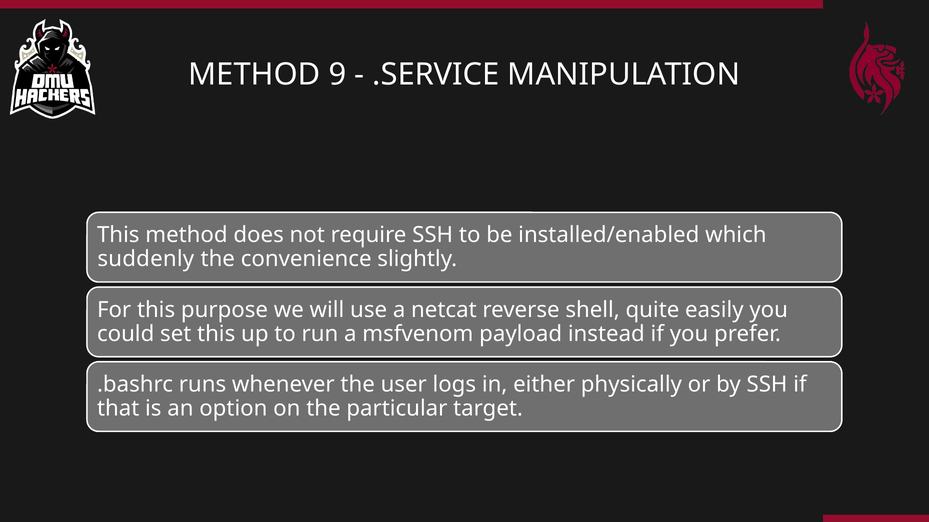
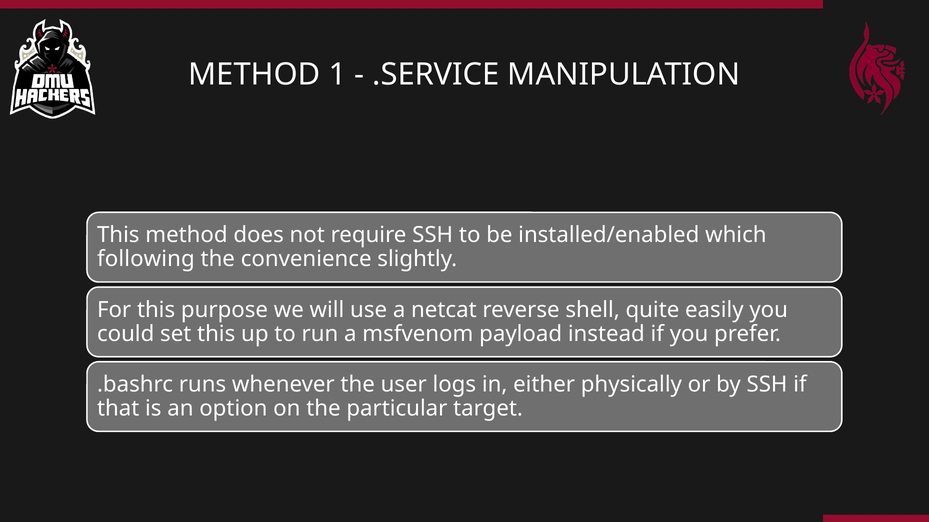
9: 9 -> 1
suddenly: suddenly -> following
